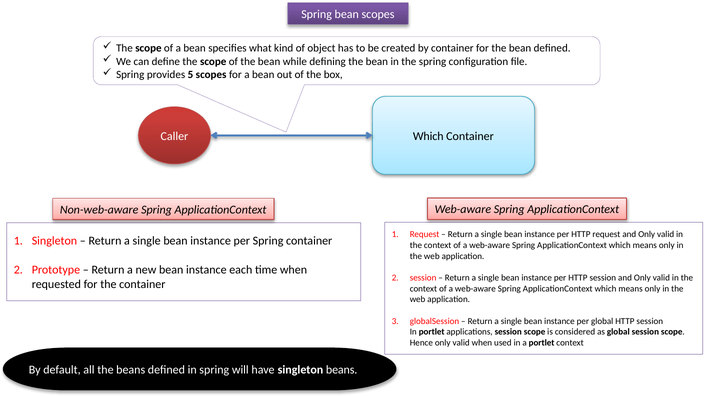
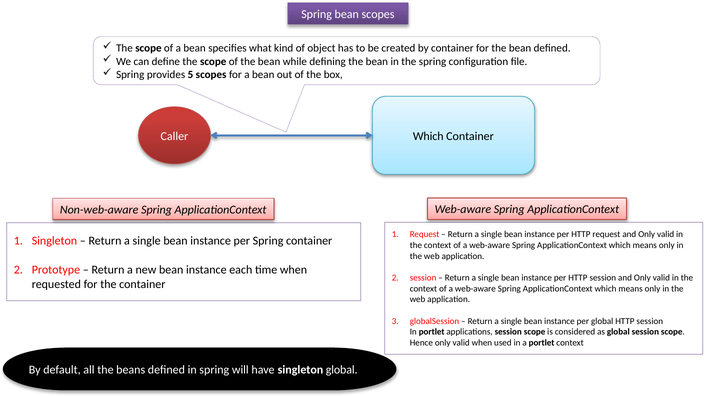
singleton beans: beans -> global
